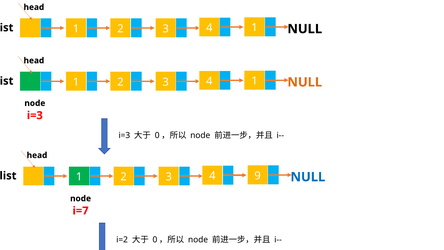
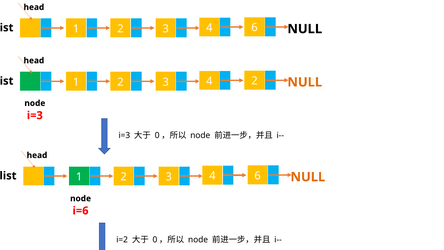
1 at (254, 28): 1 -> 6
1 at (254, 81): 1 -> 2
9 at (258, 176): 9 -> 6
NULL at (308, 177) colour: blue -> orange
i=7: i=7 -> i=6
